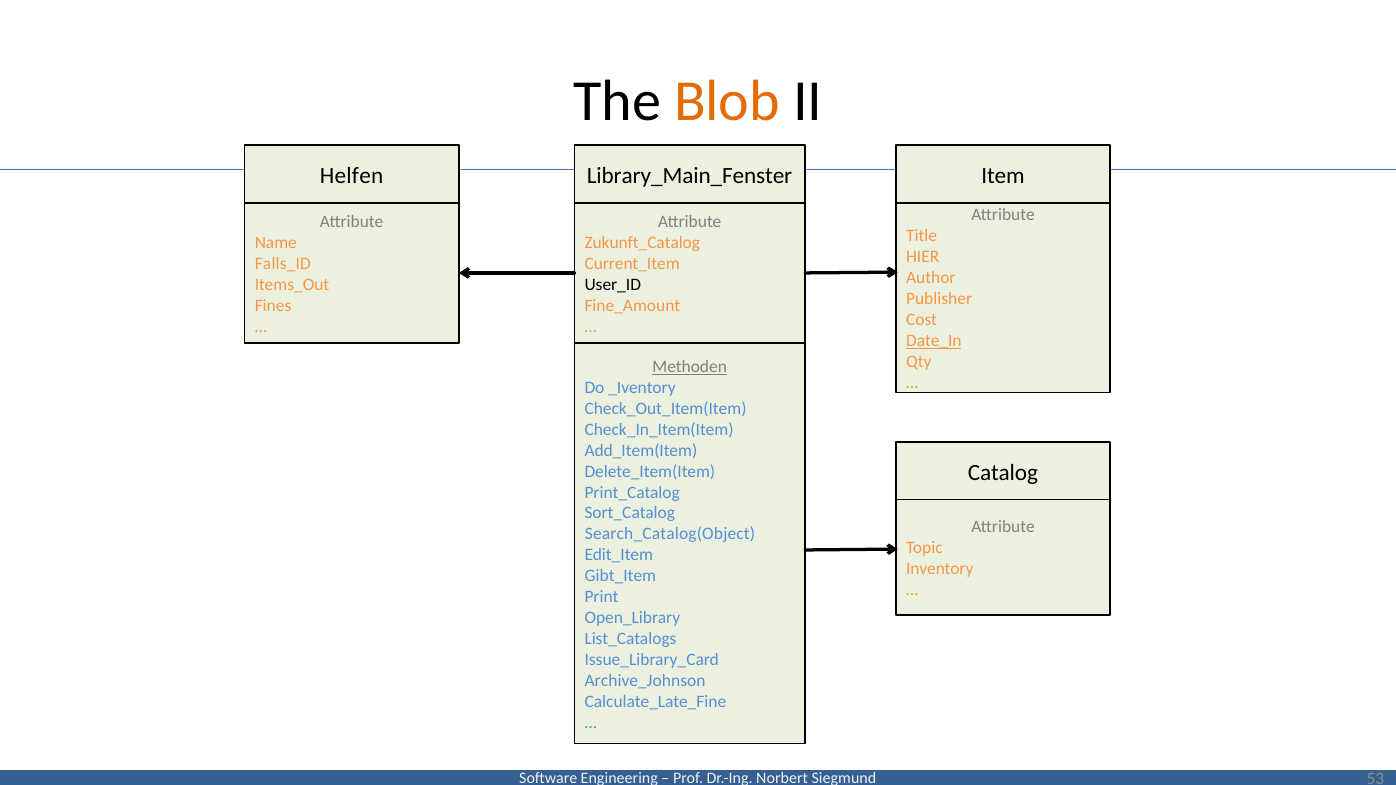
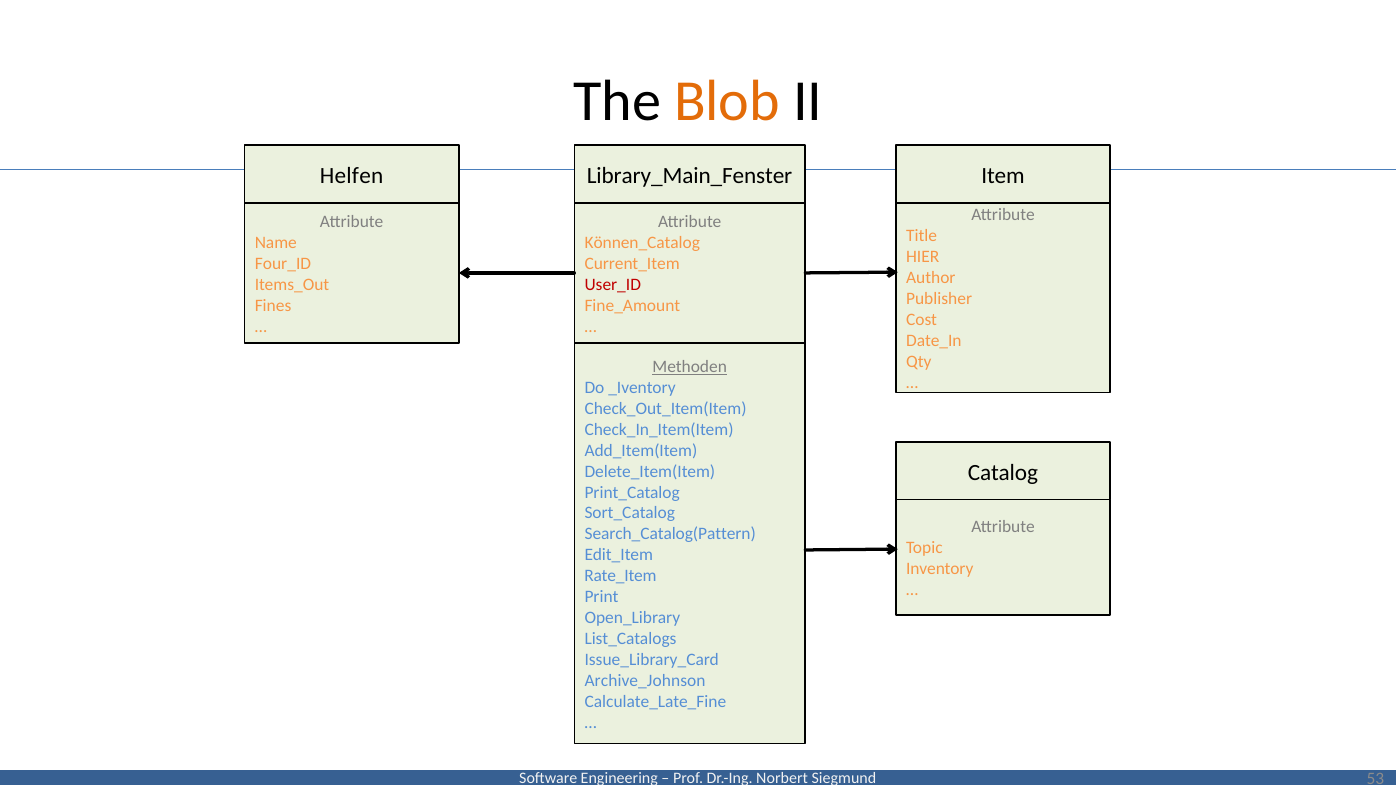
Zukunft_Catalog: Zukunft_Catalog -> Können_Catalog
Falls_ID: Falls_ID -> Four_ID
User_ID colour: black -> red
Date_In underline: present -> none
Search_Catalog(Object: Search_Catalog(Object -> Search_Catalog(Pattern
Gibt_Item: Gibt_Item -> Rate_Item
